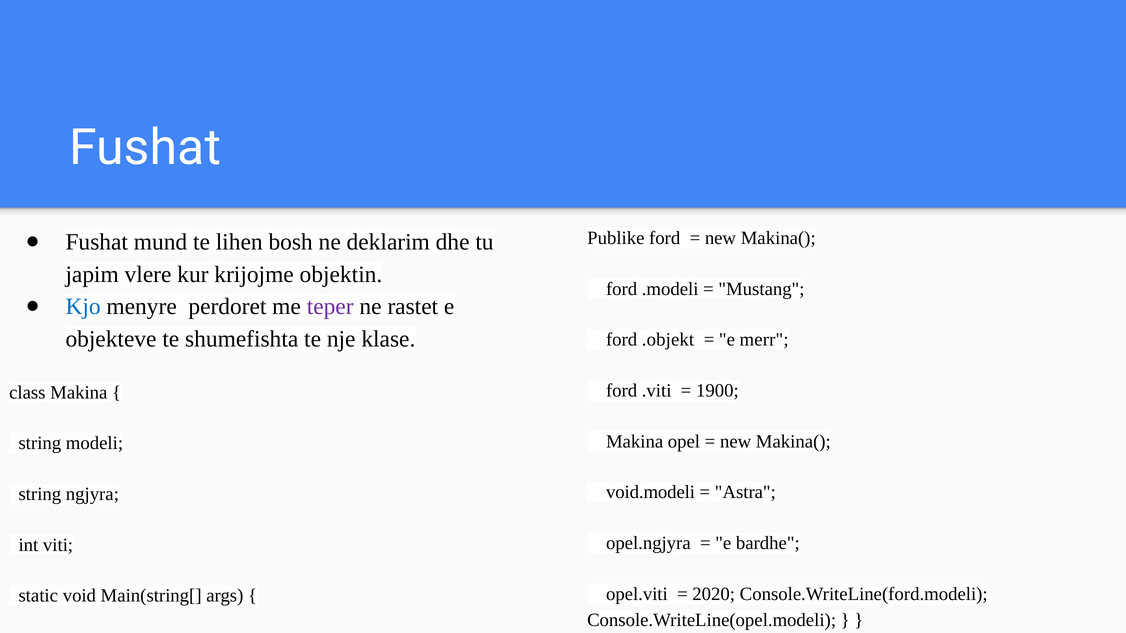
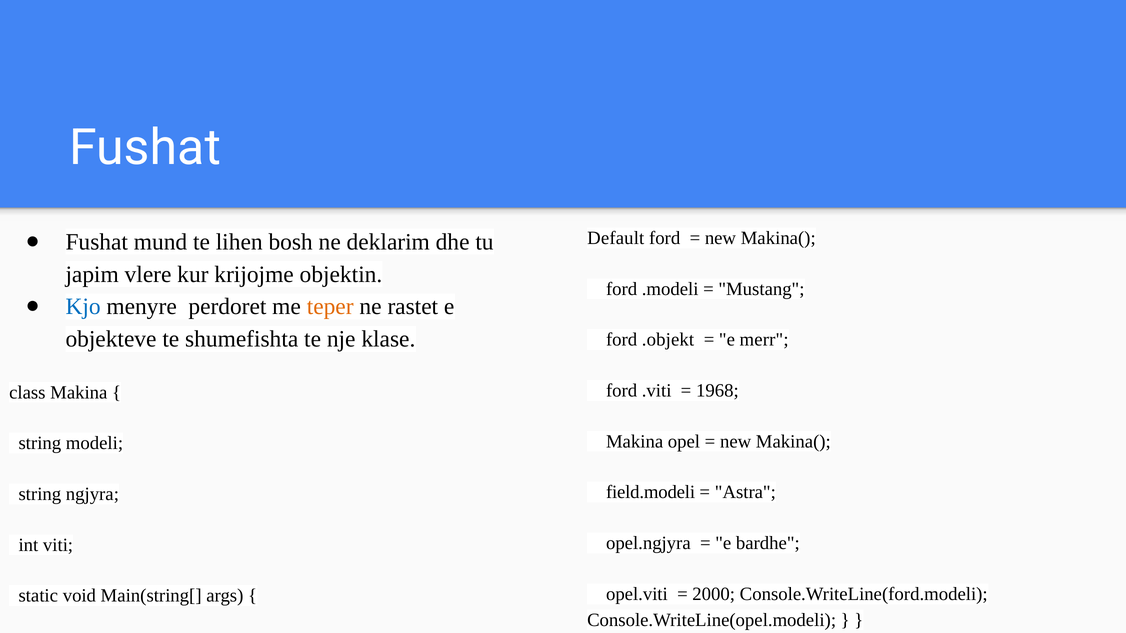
Publike: Publike -> Default
teper colour: purple -> orange
1900: 1900 -> 1968
void.modeli: void.modeli -> field.modeli
2020: 2020 -> 2000
